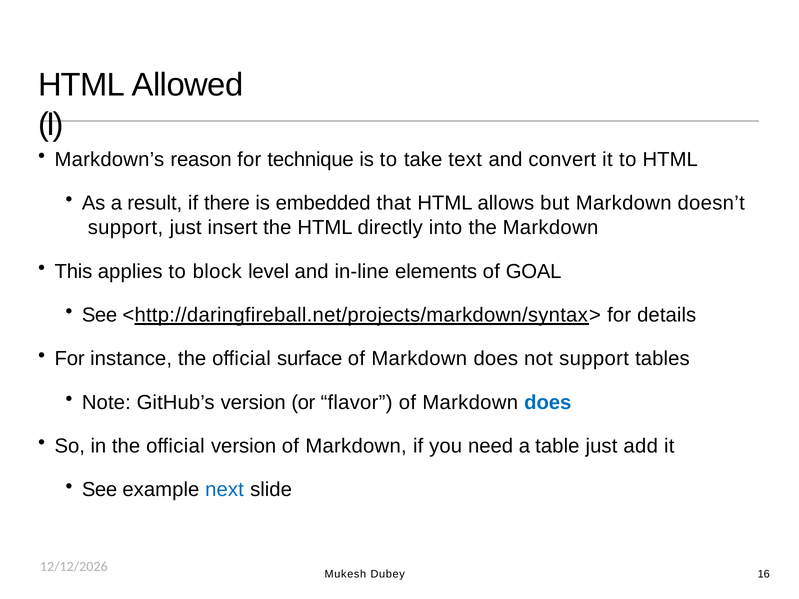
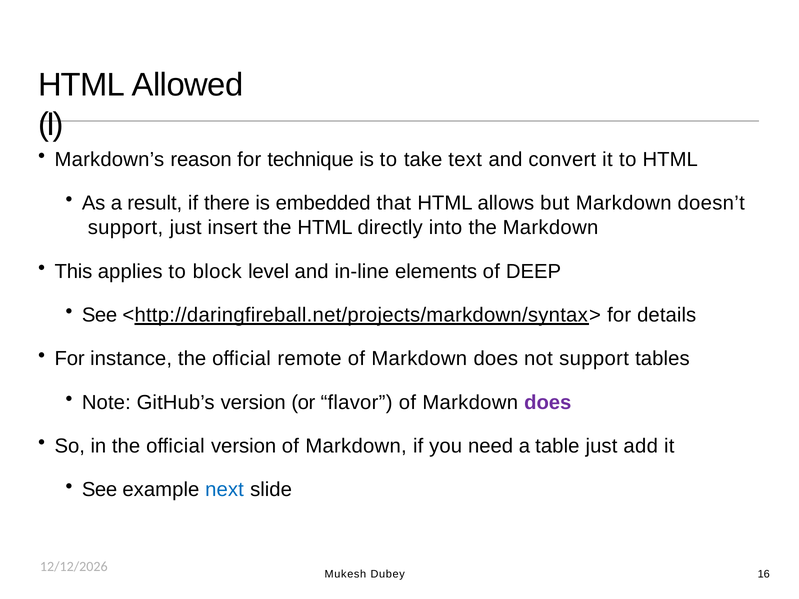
GOAL: GOAL -> DEEP
surface: surface -> remote
does at (548, 403) colour: blue -> purple
